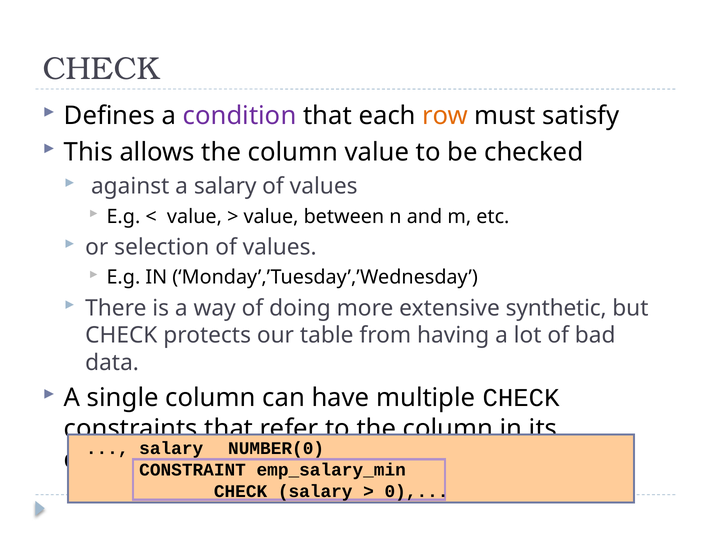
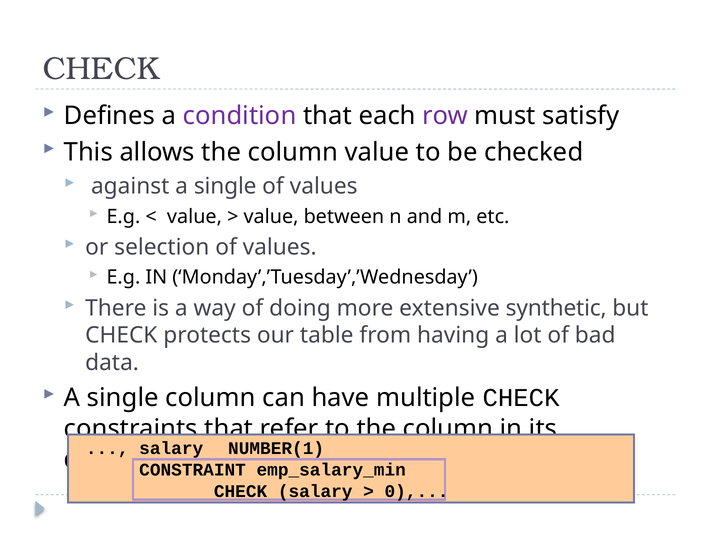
row colour: orange -> purple
against a salary: salary -> single
NUMBER(0: NUMBER(0 -> NUMBER(1
